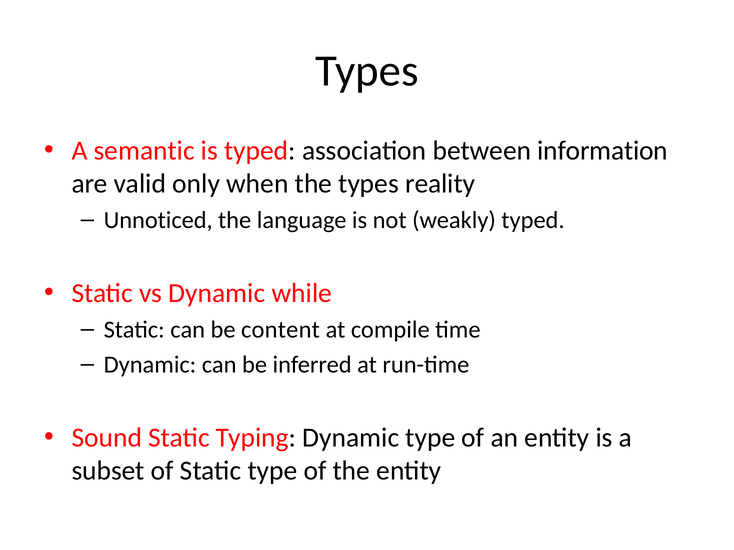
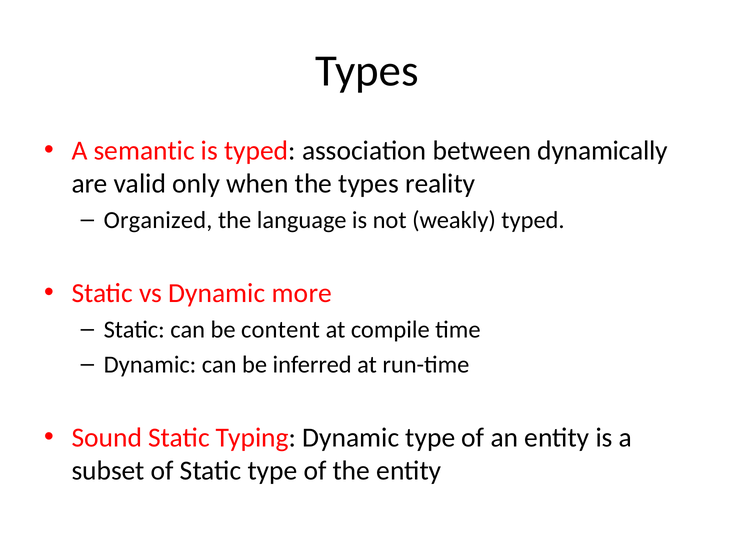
information: information -> dynamically
Unnoticed: Unnoticed -> Organized
while: while -> more
